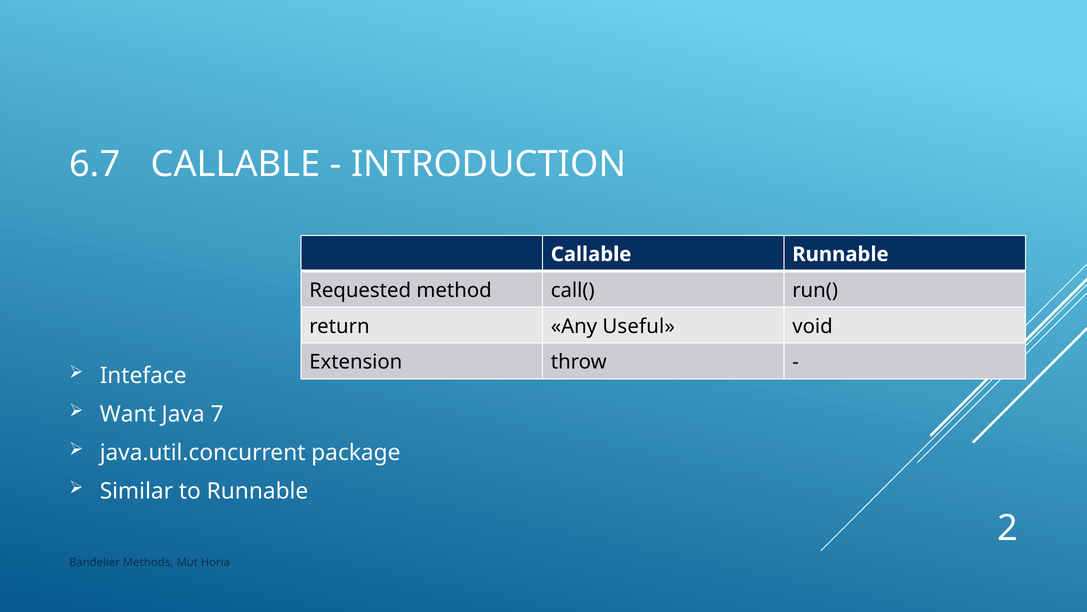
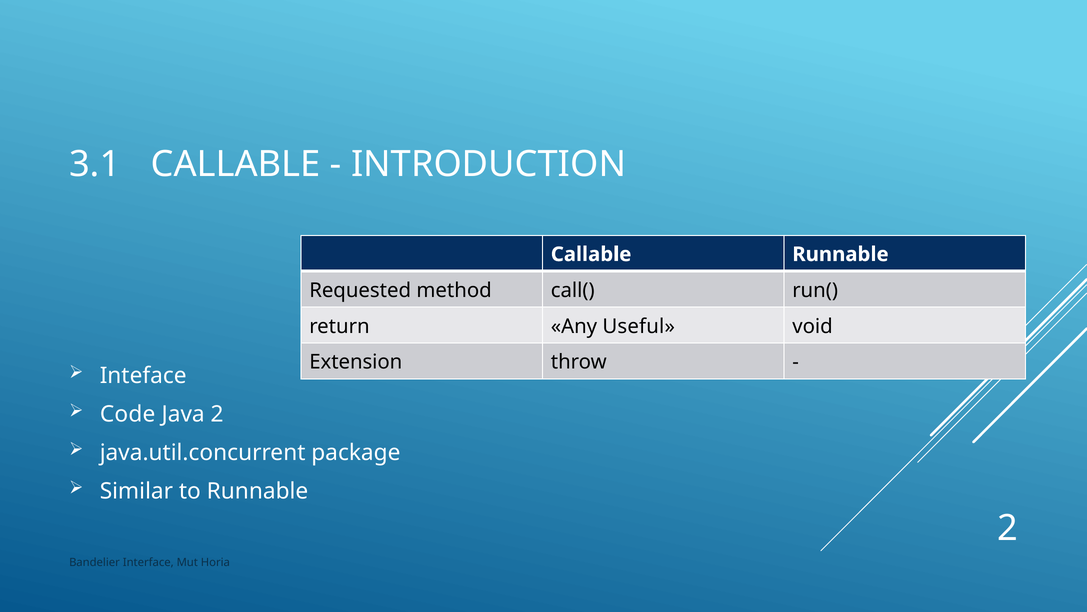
6.7: 6.7 -> 3.1
Want: Want -> Code
Java 7: 7 -> 2
Methods: Methods -> Interface
